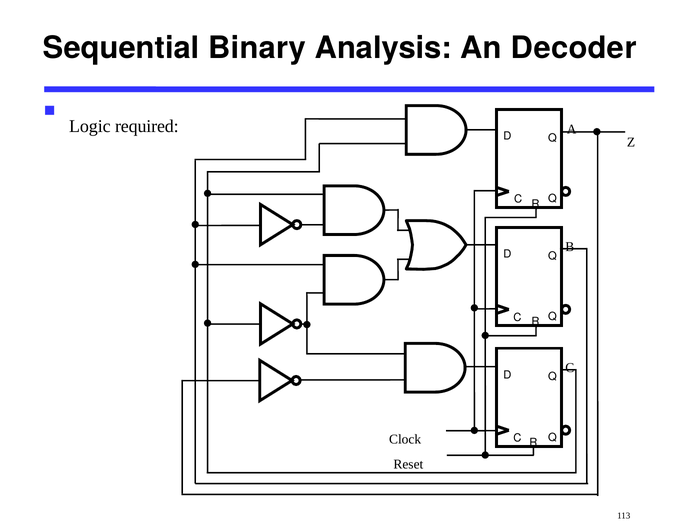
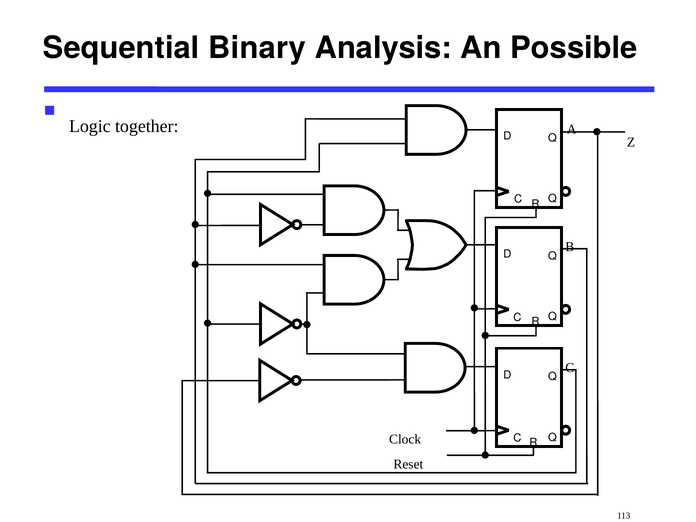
Decoder: Decoder -> Possible
required: required -> together
